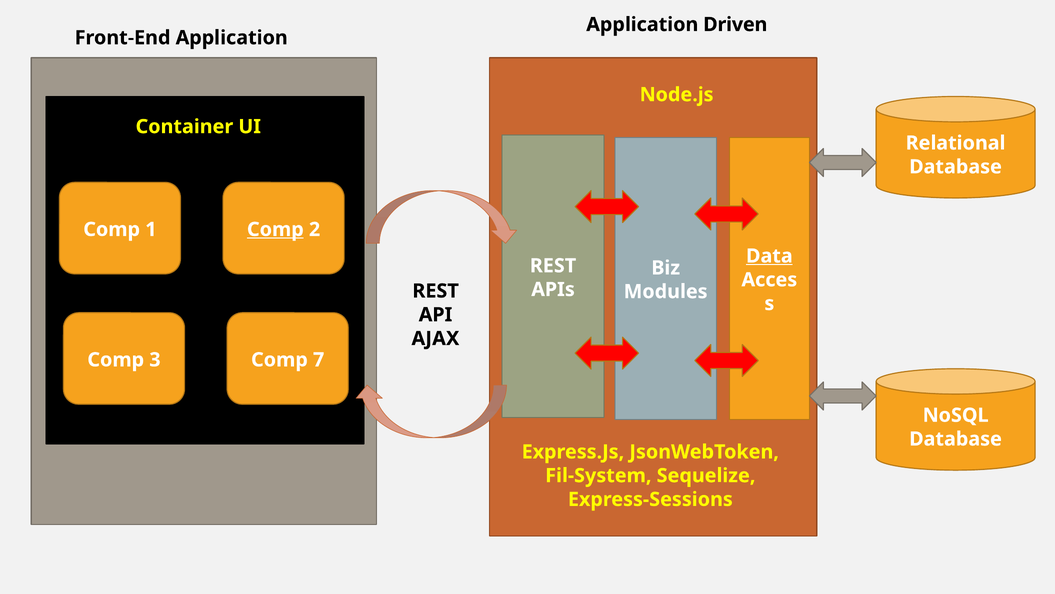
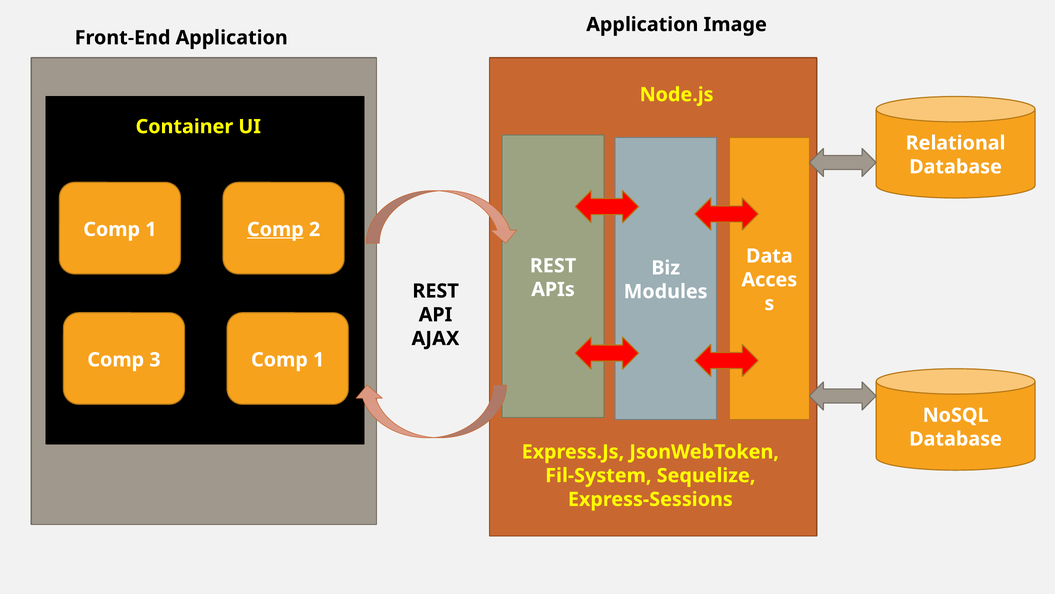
Driven: Driven -> Image
Data underline: present -> none
3 Comp 7: 7 -> 1
